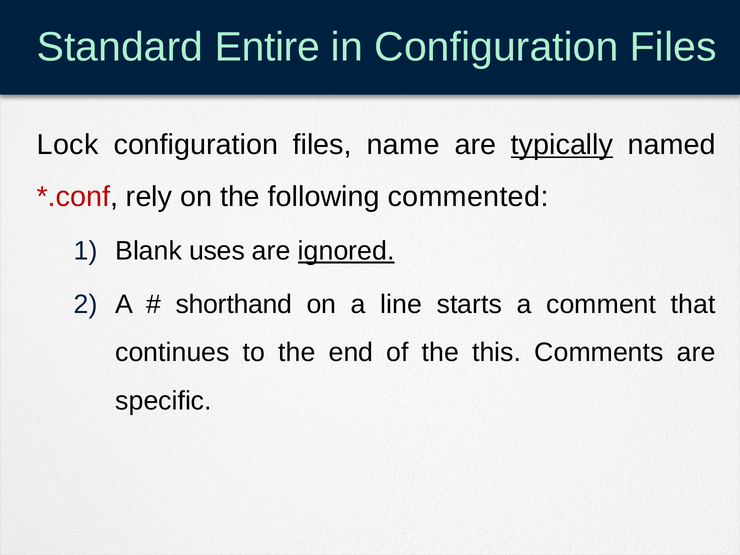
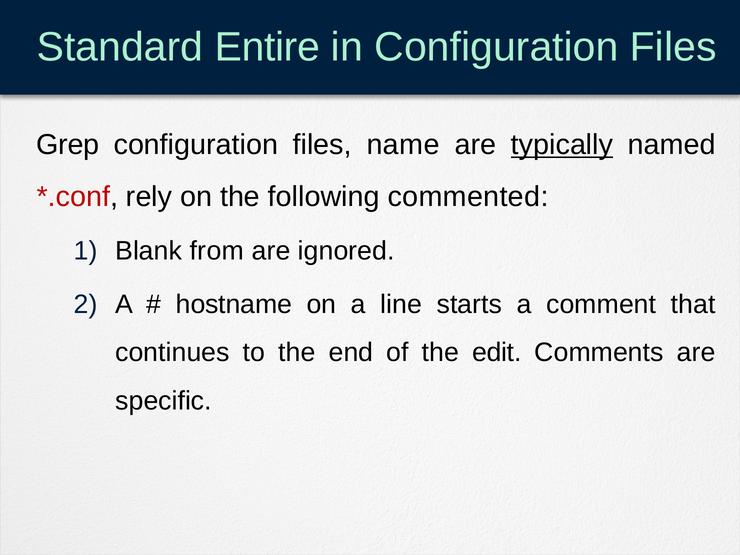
Lock: Lock -> Grep
uses: uses -> from
ignored underline: present -> none
shorthand: shorthand -> hostname
this: this -> edit
